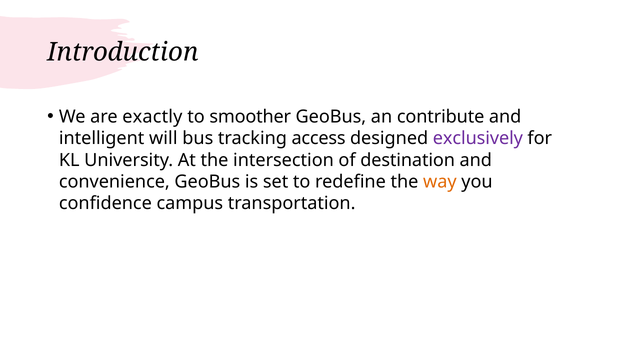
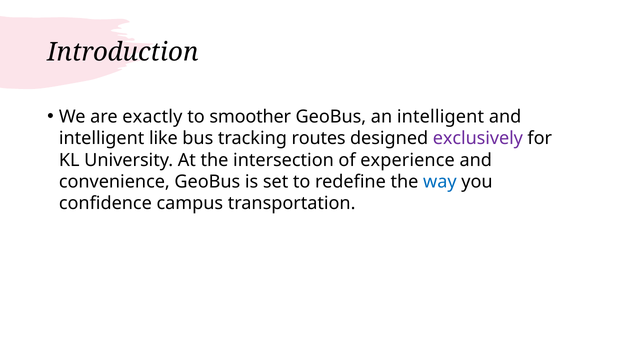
an contribute: contribute -> intelligent
will: will -> like
access: access -> routes
destination: destination -> experience
way colour: orange -> blue
